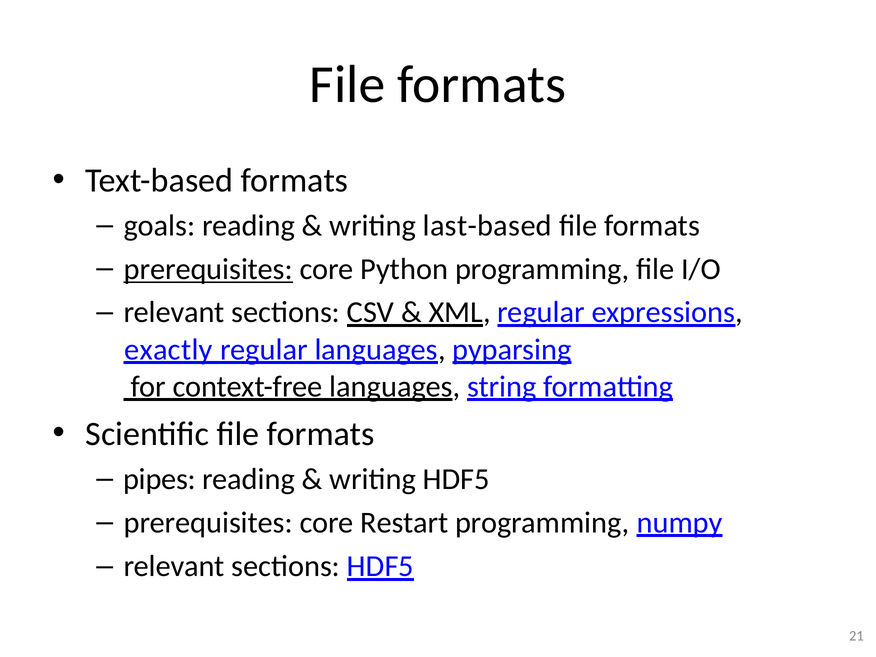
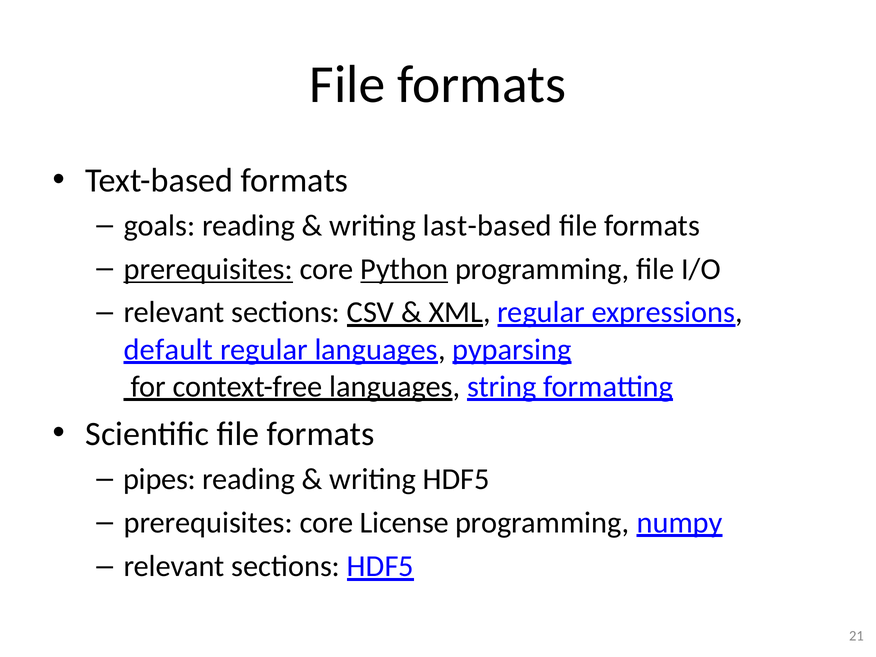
Python underline: none -> present
exactly: exactly -> default
Restart: Restart -> License
